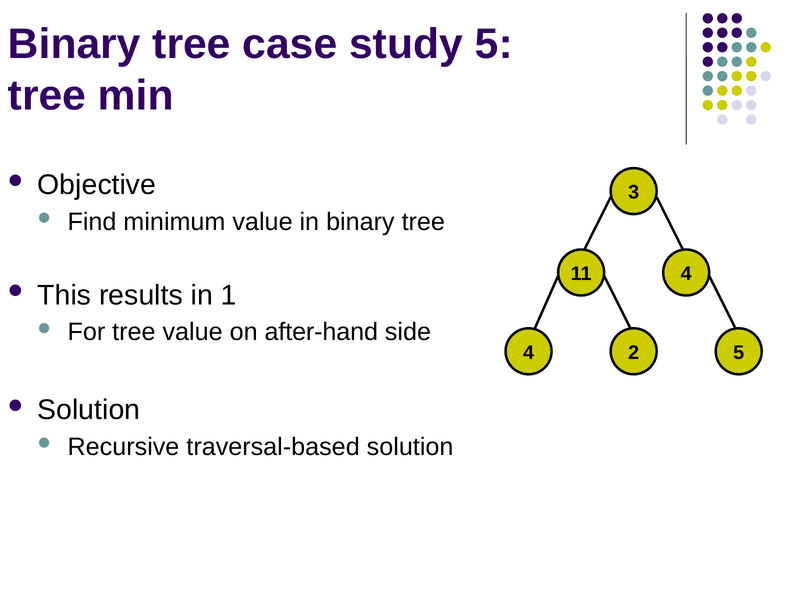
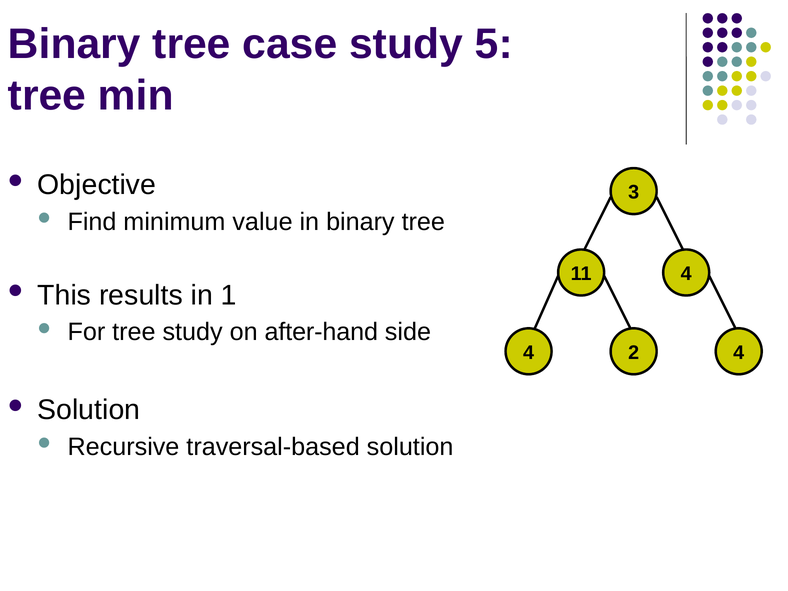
tree value: value -> study
2 5: 5 -> 4
